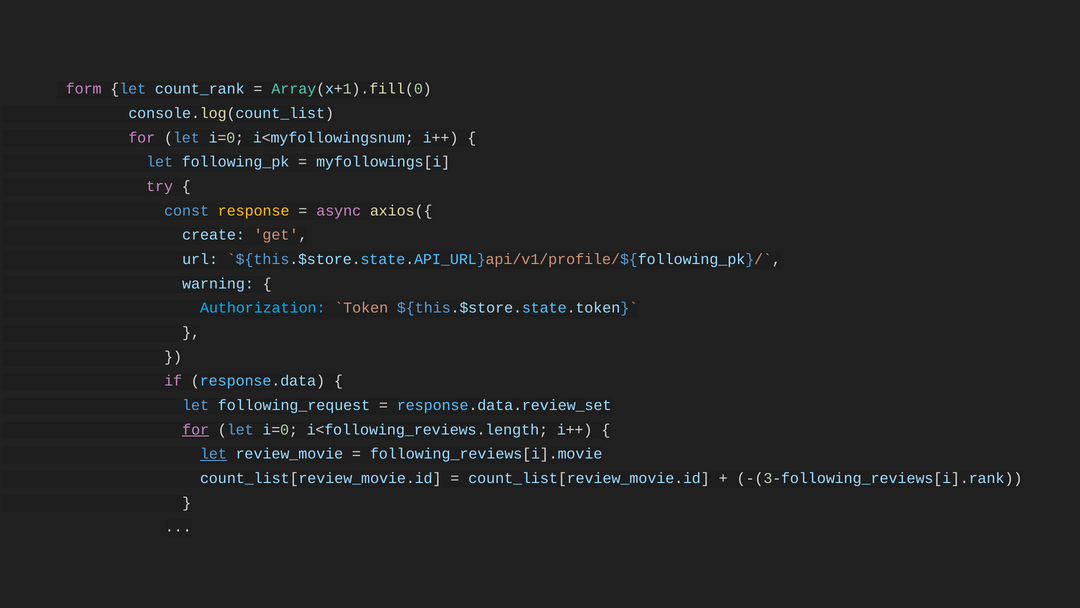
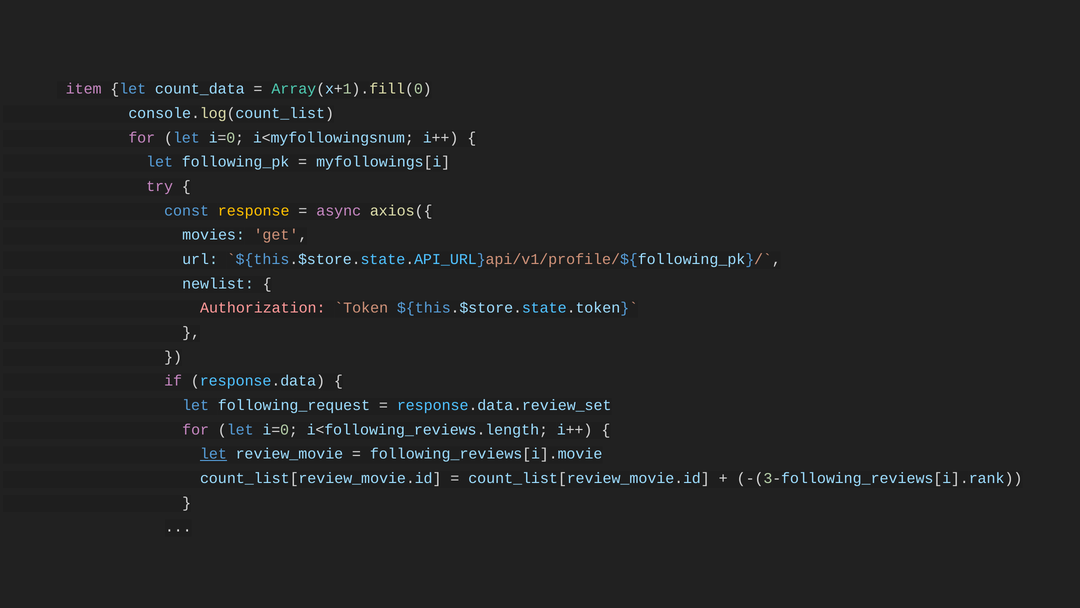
form: form -> item
count_rank: count_rank -> count_data
create: create -> movies
warning: warning -> newlist
Authorization colour: light blue -> pink
for at (196, 429) underline: present -> none
